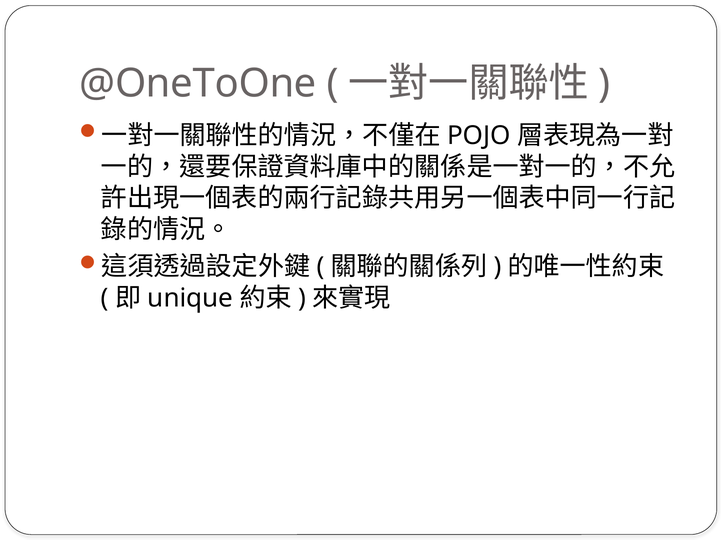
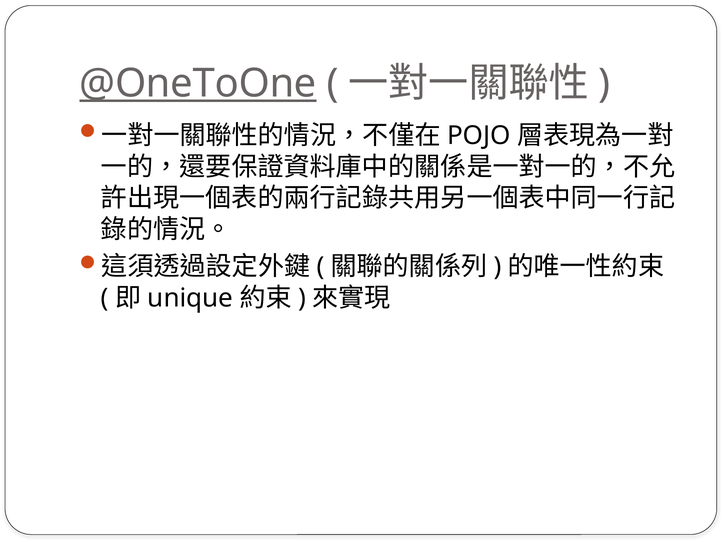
@OneToOne underline: none -> present
